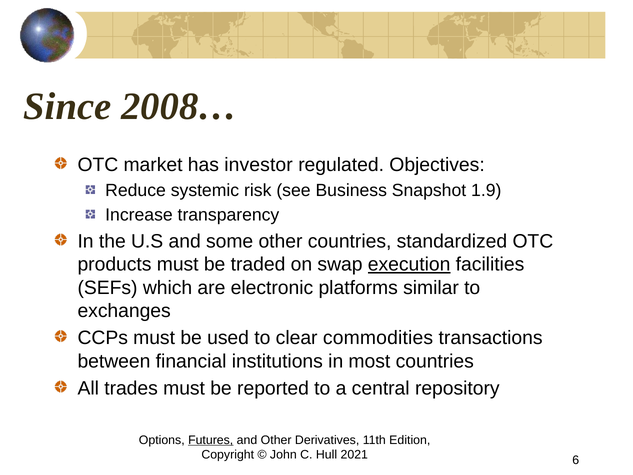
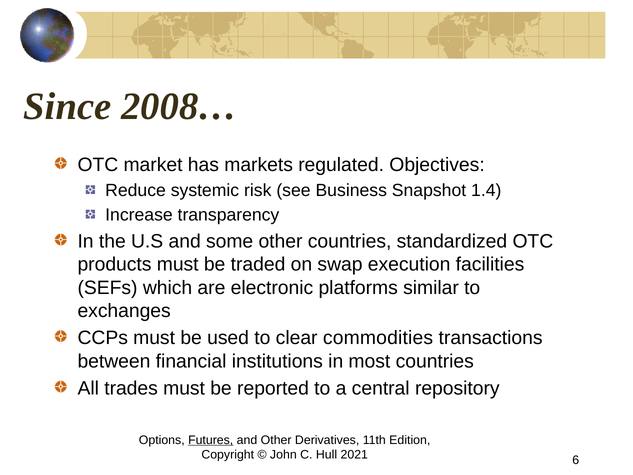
investor: investor -> markets
1.9: 1.9 -> 1.4
execution underline: present -> none
